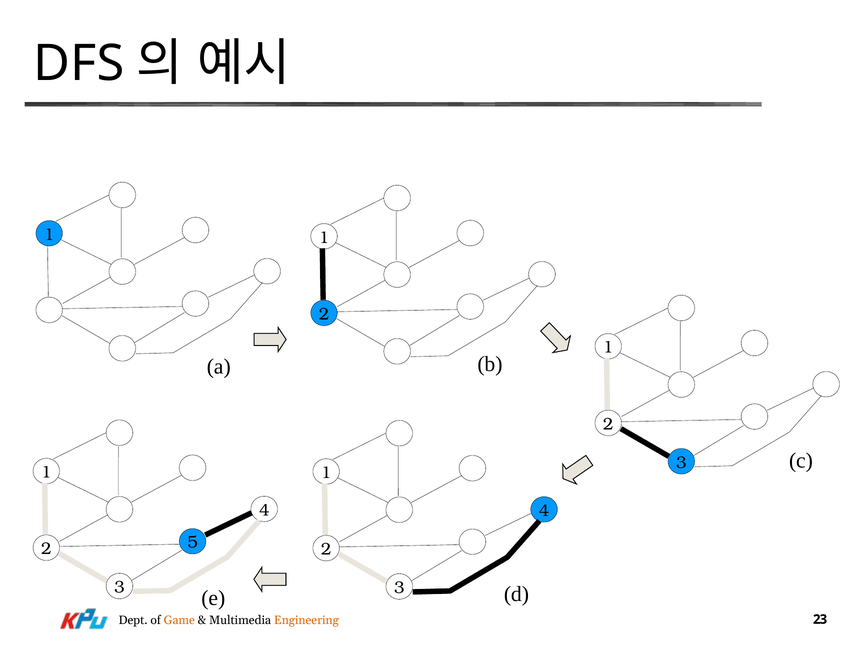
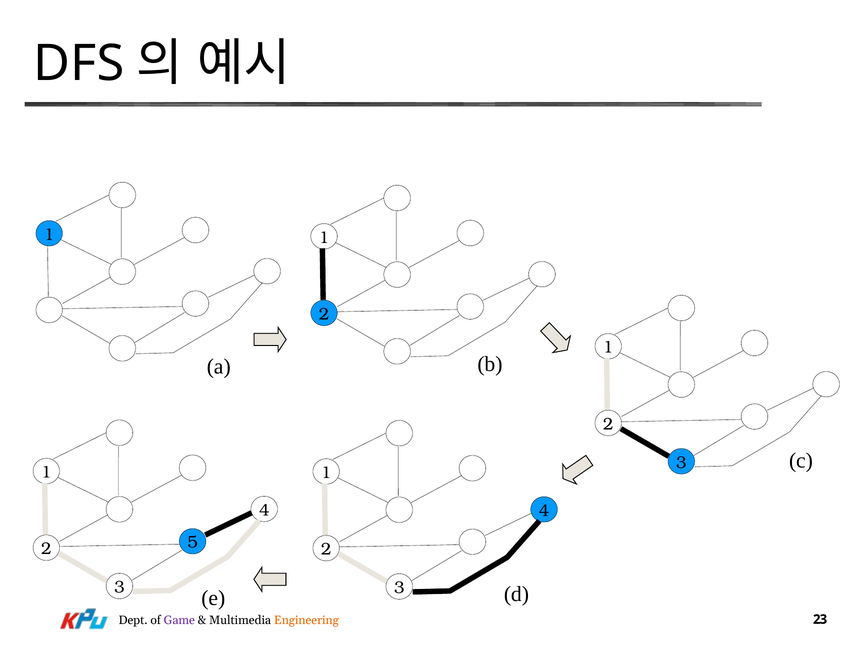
Game colour: orange -> purple
